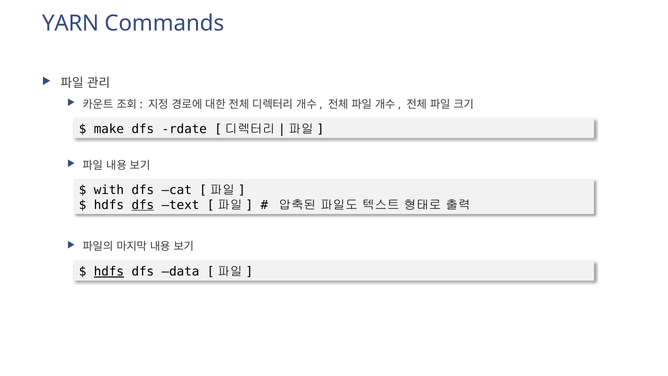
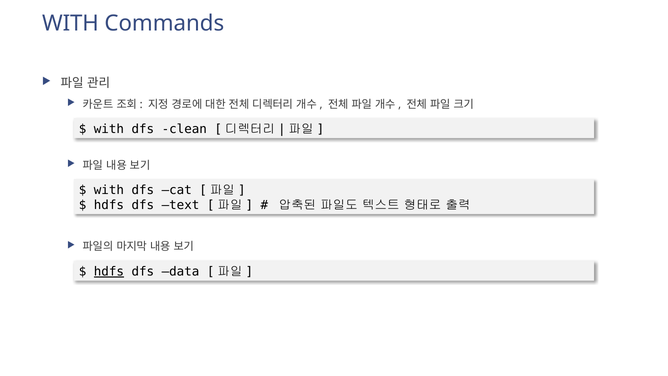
YARN at (70, 24): YARN -> WITH
make at (109, 129): make -> with
rdate: rdate -> clean
dfs at (143, 205) underline: present -> none
